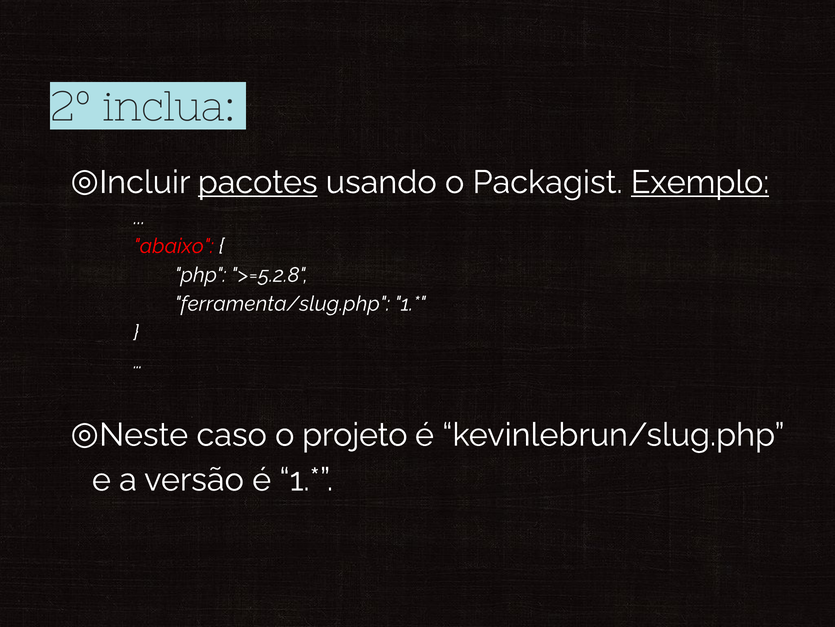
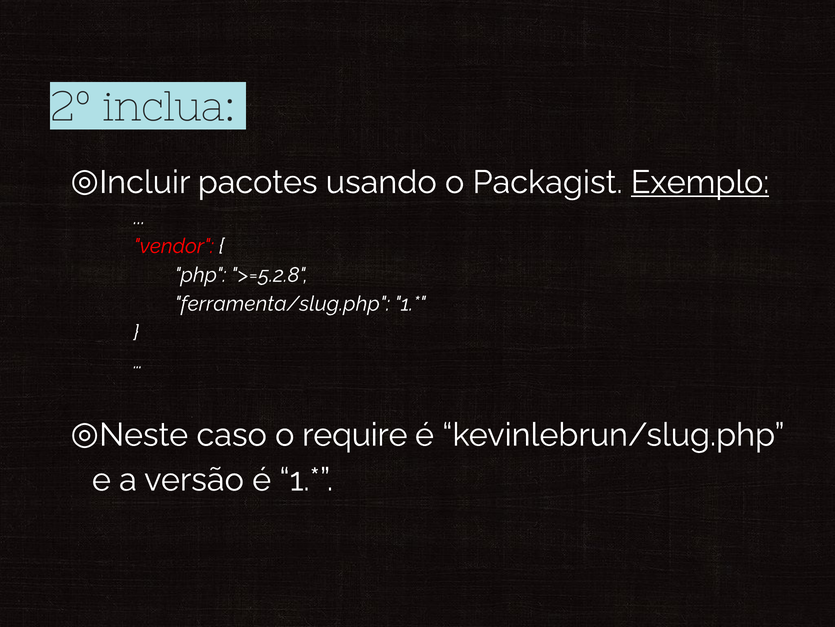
pacotes underline: present -> none
abaixo: abaixo -> vendor
projeto: projeto -> require
